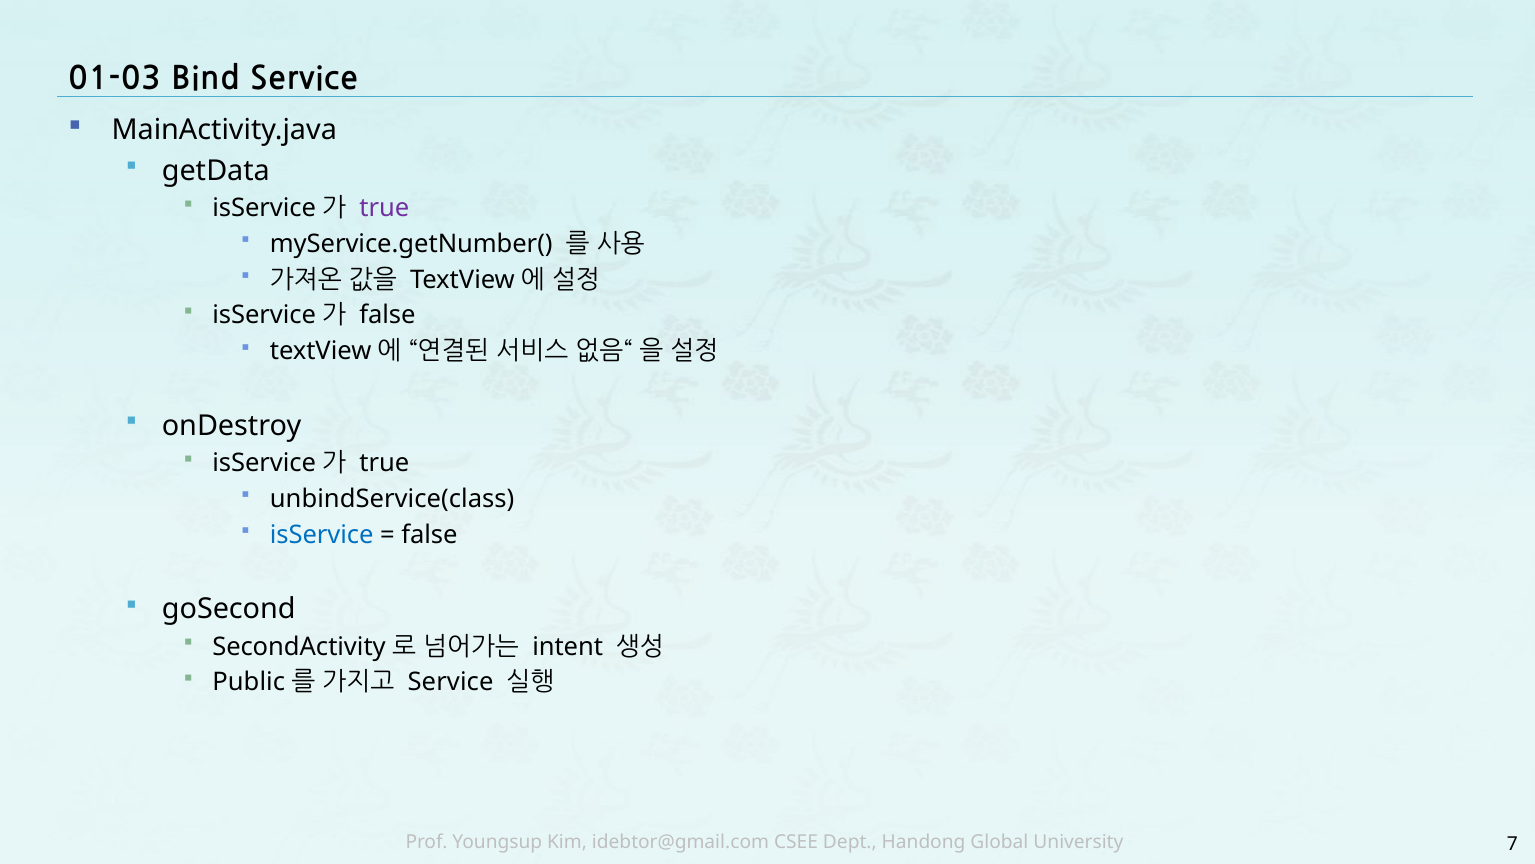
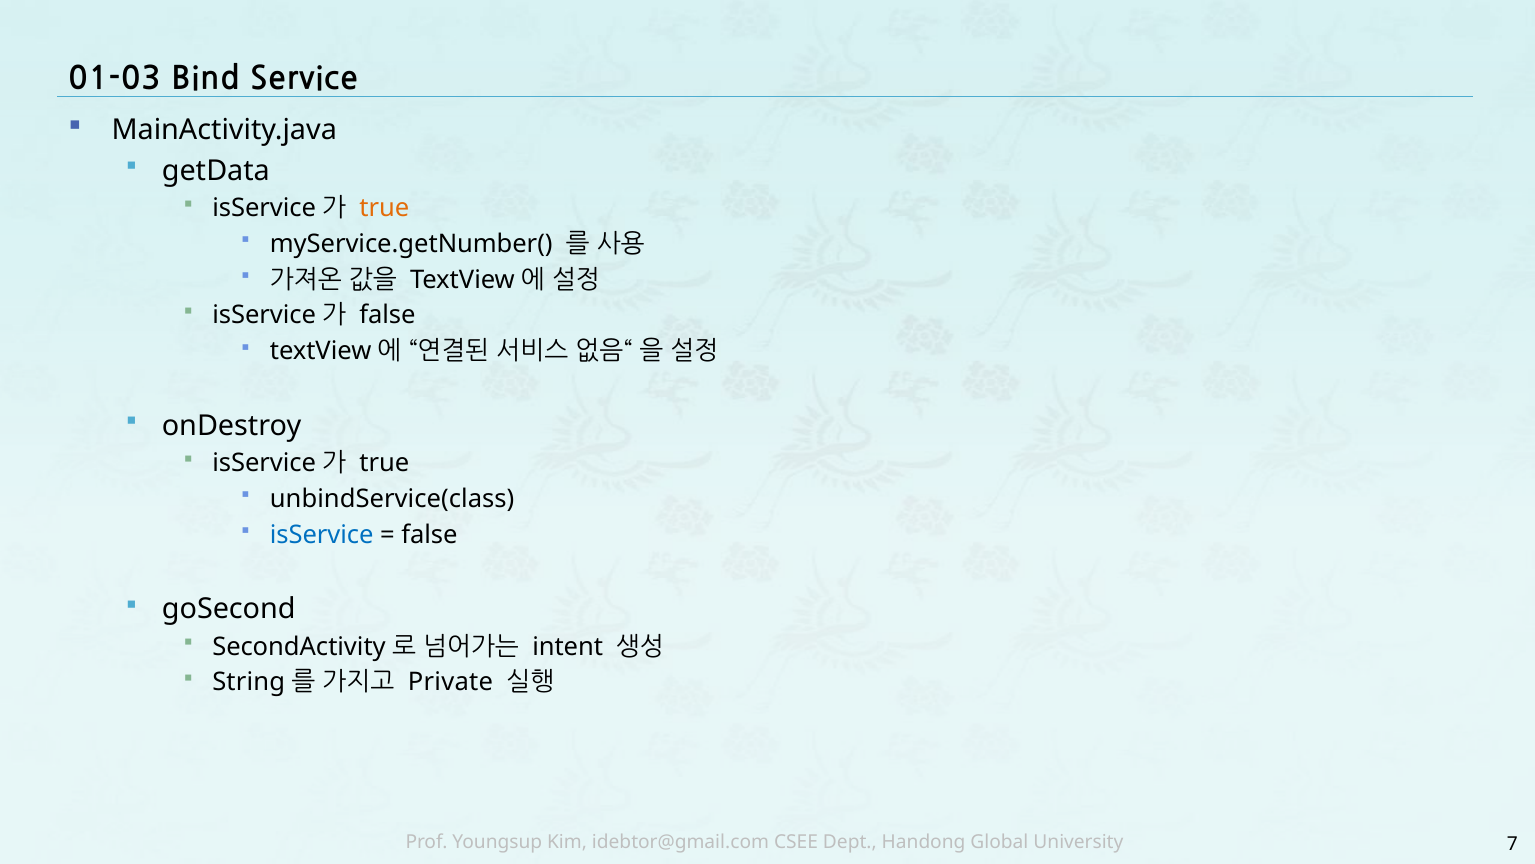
true at (384, 208) colour: purple -> orange
Public: Public -> String
Service at (451, 682): Service -> Private
